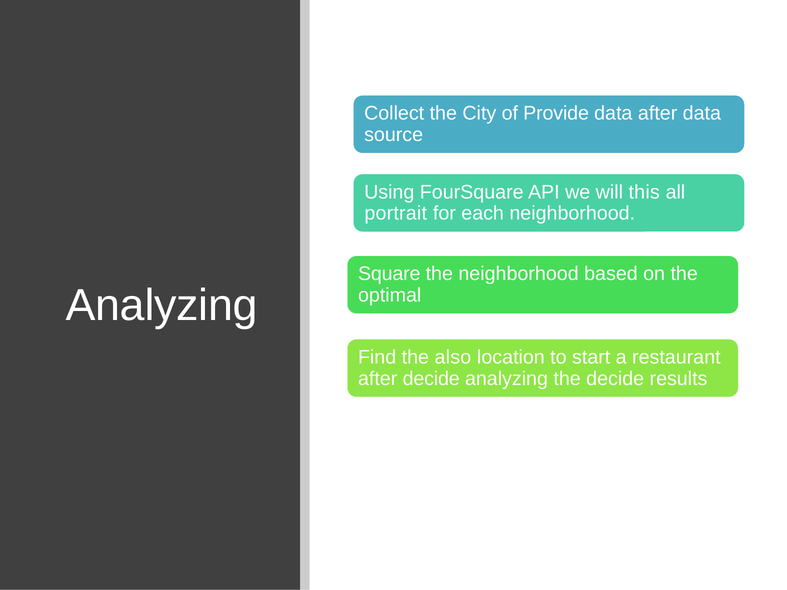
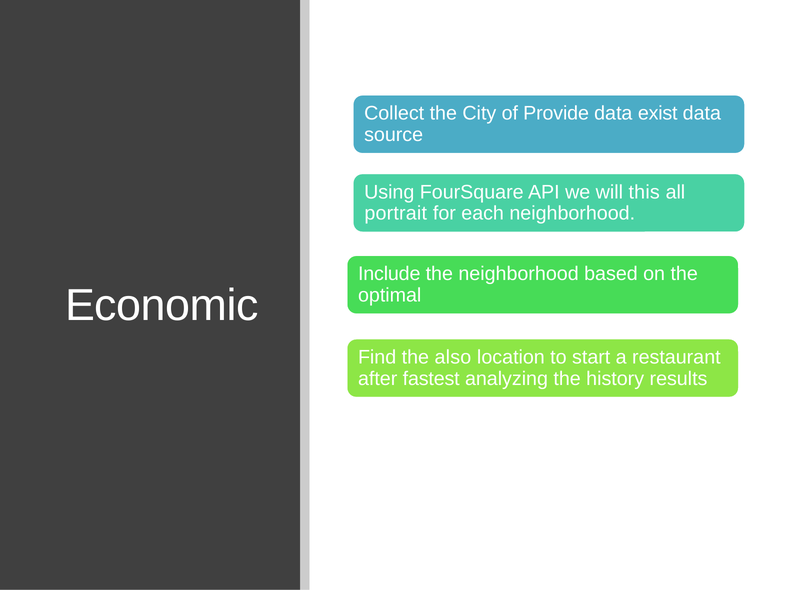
data after: after -> exist
Square: Square -> Include
Analyzing at (162, 305): Analyzing -> Economic
after decide: decide -> fastest
the decide: decide -> history
